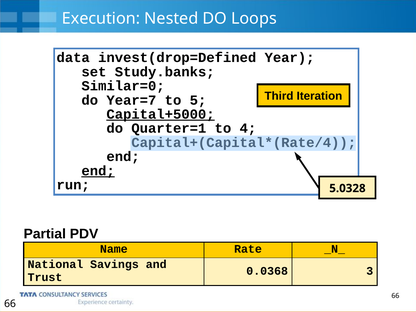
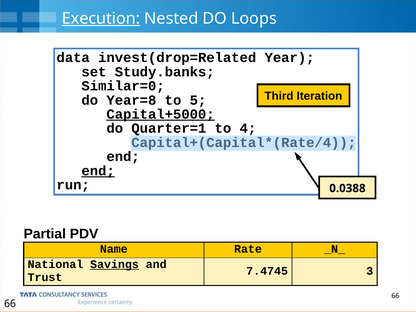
Execution underline: none -> present
invest(drop=Defined: invest(drop=Defined -> invest(drop=Related
Year=7: Year=7 -> Year=8
5.0328: 5.0328 -> 0.0388
Savings underline: none -> present
0.0368: 0.0368 -> 7.4745
